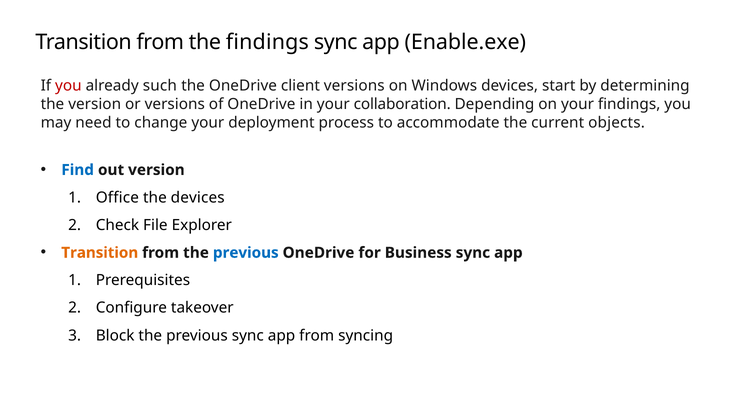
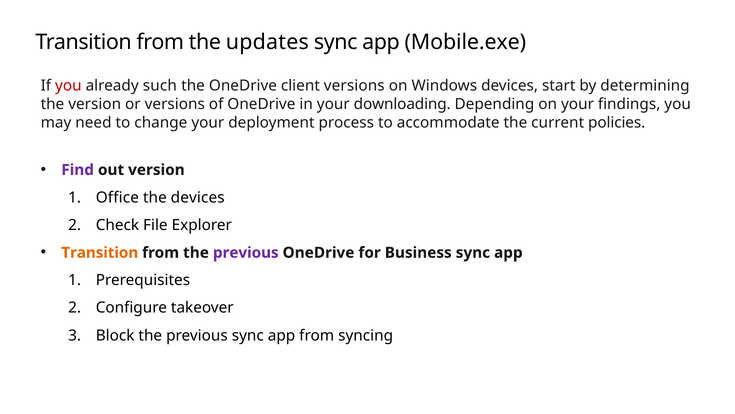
the findings: findings -> updates
Enable.exe: Enable.exe -> Mobile.exe
collaboration: collaboration -> downloading
objects: objects -> policies
Find colour: blue -> purple
previous at (246, 252) colour: blue -> purple
